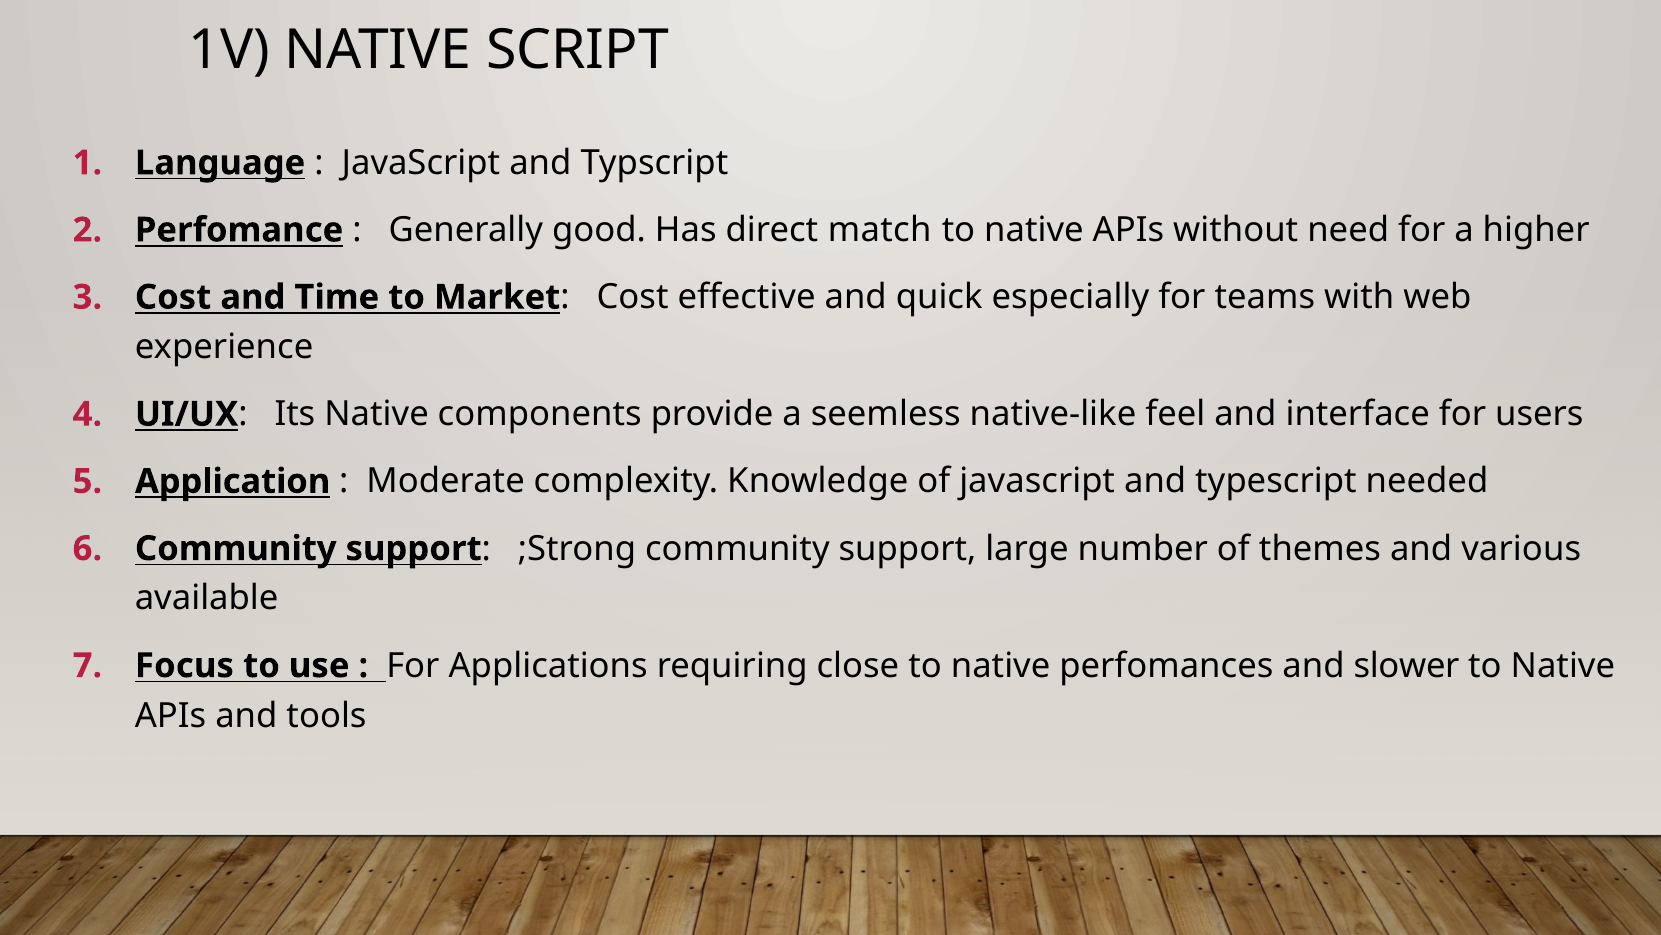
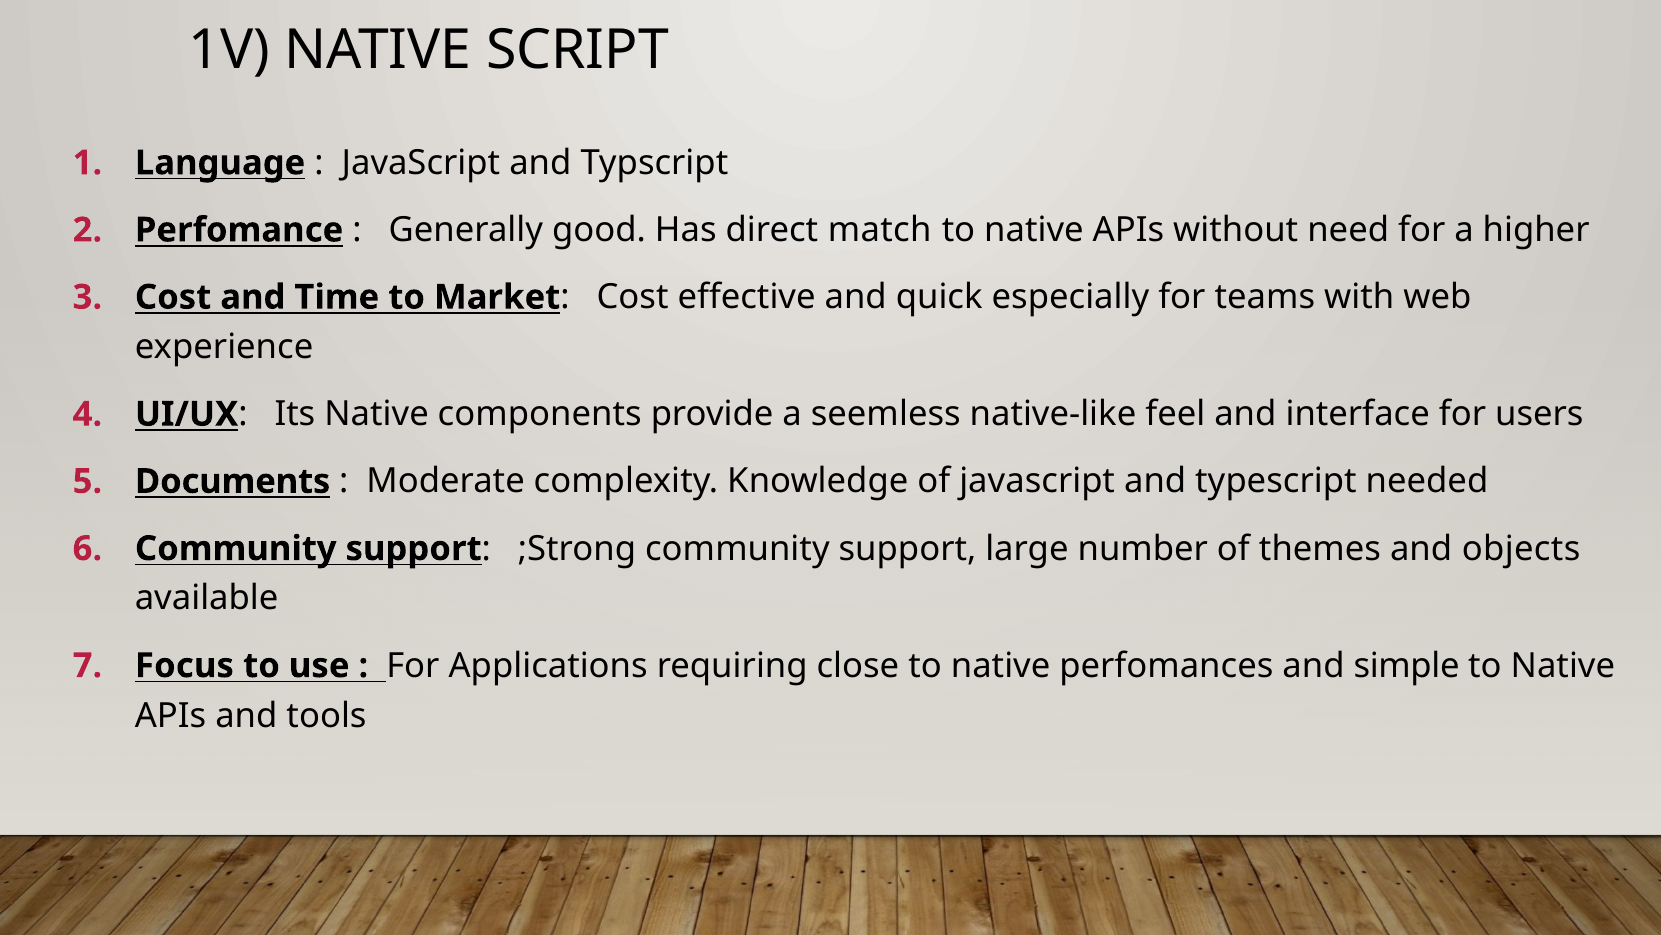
Application: Application -> Documents
various: various -> objects
slower: slower -> simple
